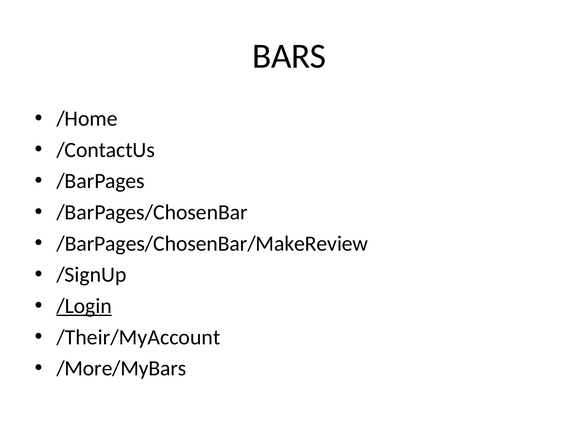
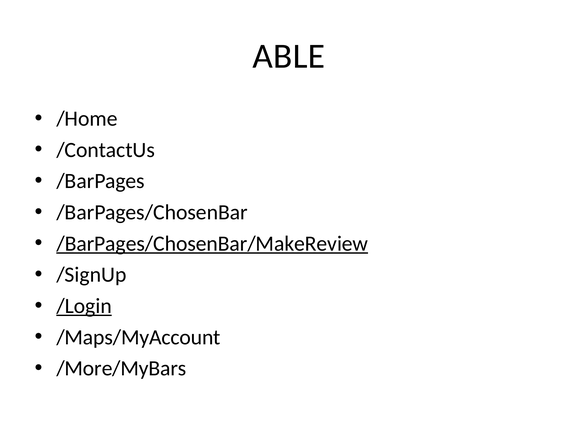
BARS: BARS -> ABLE
/BarPages/ChosenBar/MakeReview underline: none -> present
/Their/MyAccount: /Their/MyAccount -> /Maps/MyAccount
